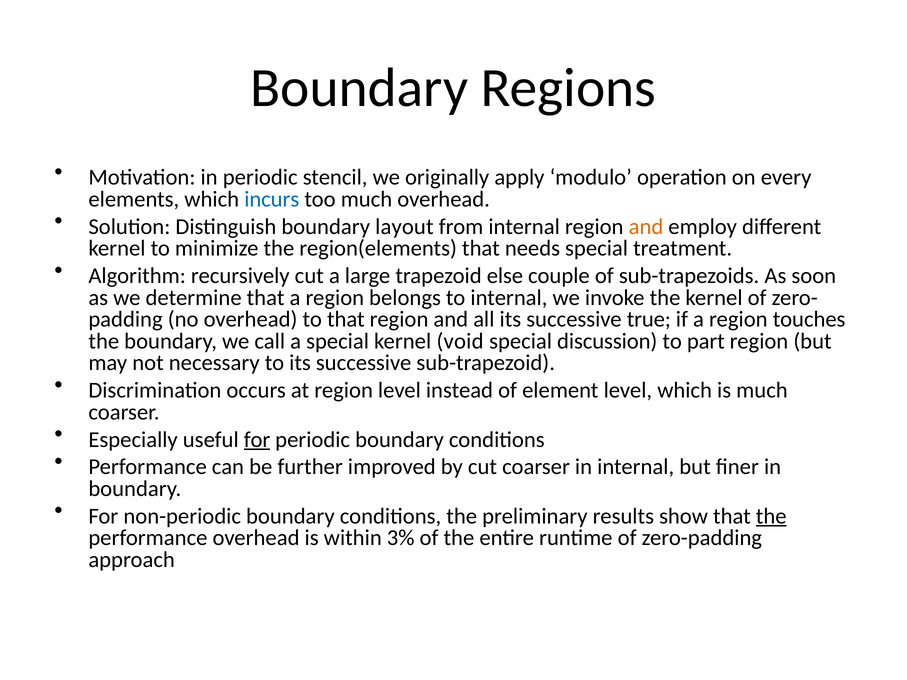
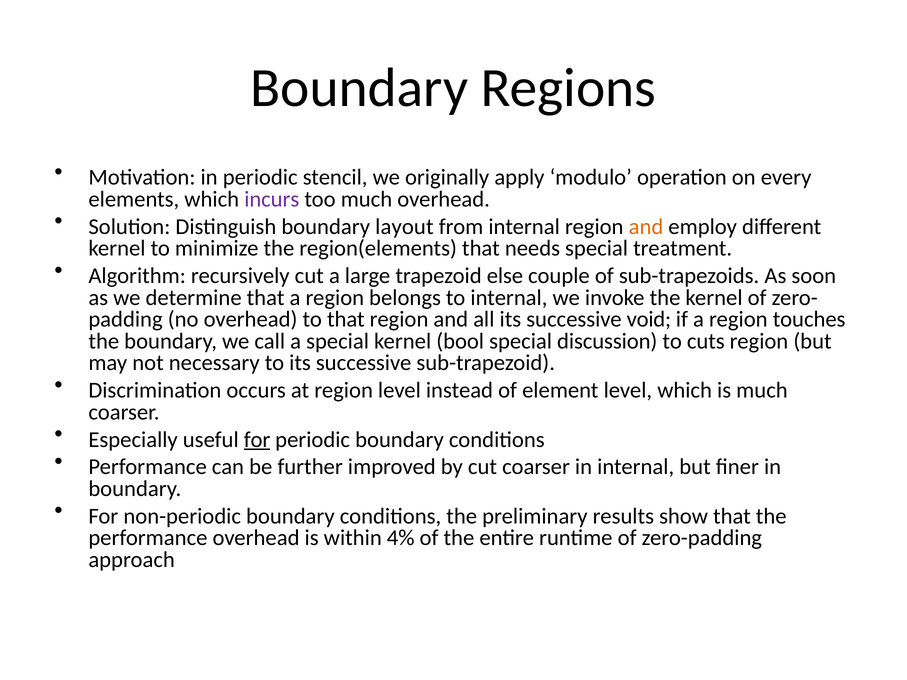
incurs colour: blue -> purple
true: true -> void
void: void -> bool
part: part -> cuts
the at (771, 516) underline: present -> none
3%: 3% -> 4%
